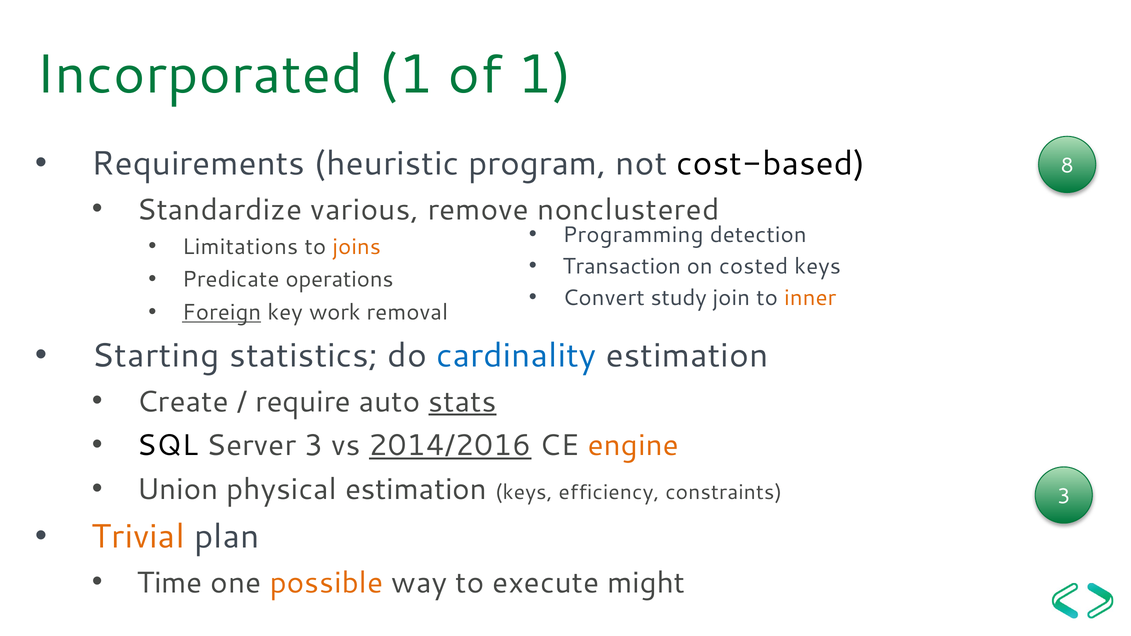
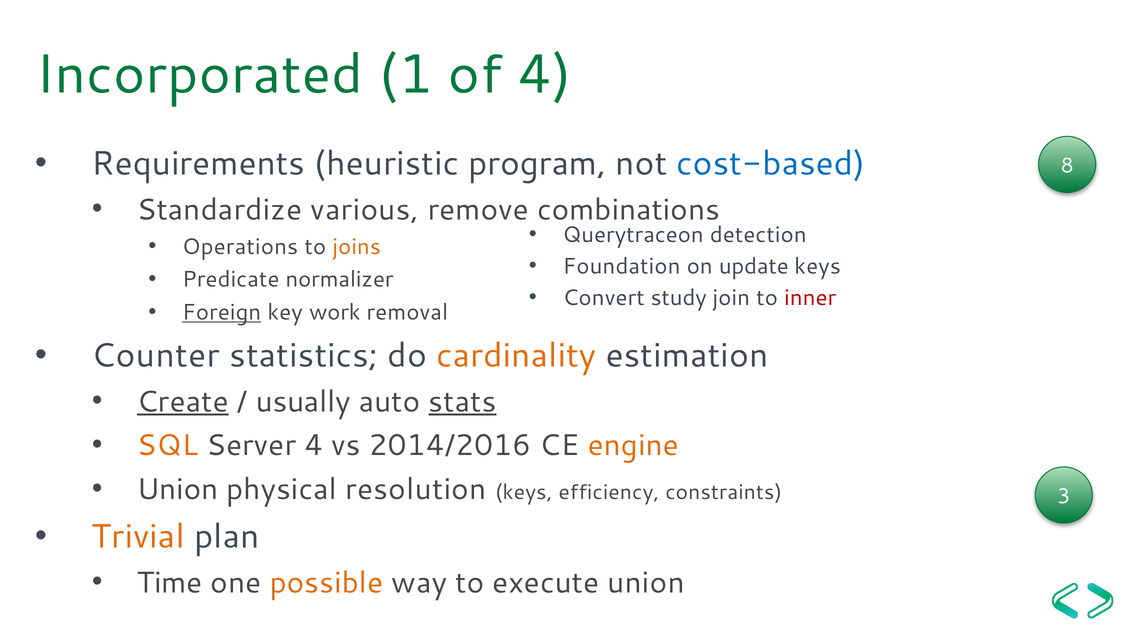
of 1: 1 -> 4
cost-based colour: black -> blue
nonclustered: nonclustered -> combinations
Programming: Programming -> Querytraceon
Limitations: Limitations -> Operations
Transaction: Transaction -> Foundation
costed: costed -> update
operations: operations -> normalizer
inner colour: orange -> red
Starting: Starting -> Counter
cardinality colour: blue -> orange
Create underline: none -> present
require: require -> usually
SQL colour: black -> orange
Server 3: 3 -> 4
2014/2016 underline: present -> none
physical estimation: estimation -> resolution
execute might: might -> union
